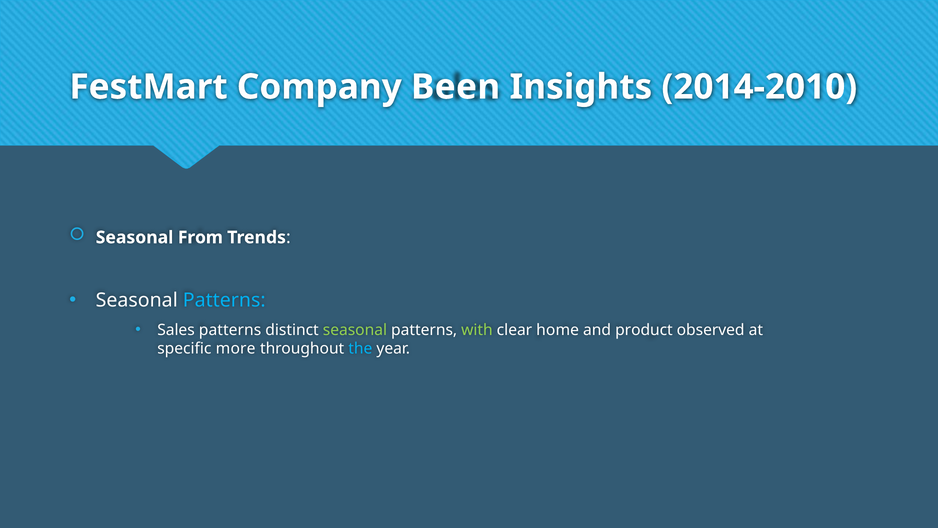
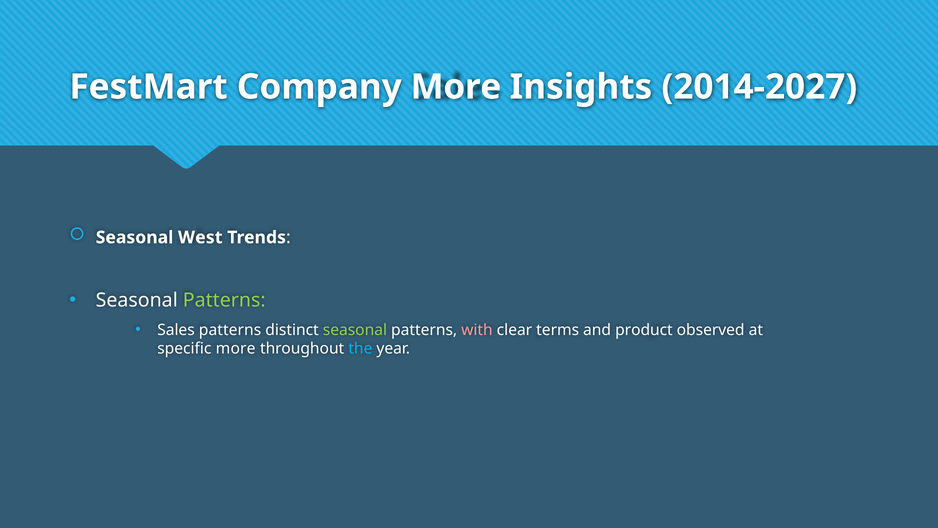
Company Been: Been -> More
2014-2010: 2014-2010 -> 2014-2027
From: From -> West
Patterns at (224, 300) colour: light blue -> light green
with colour: light green -> pink
home: home -> terms
